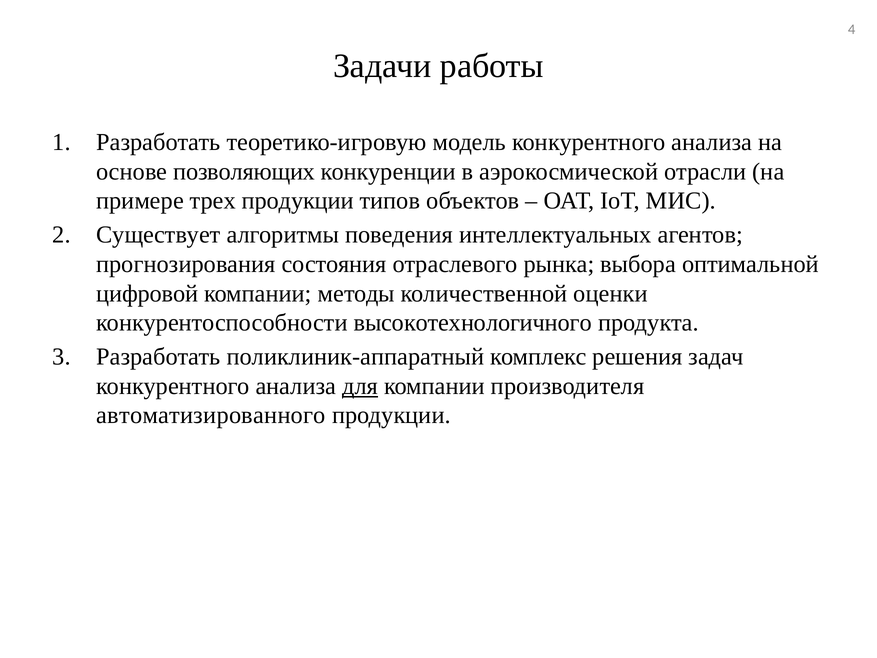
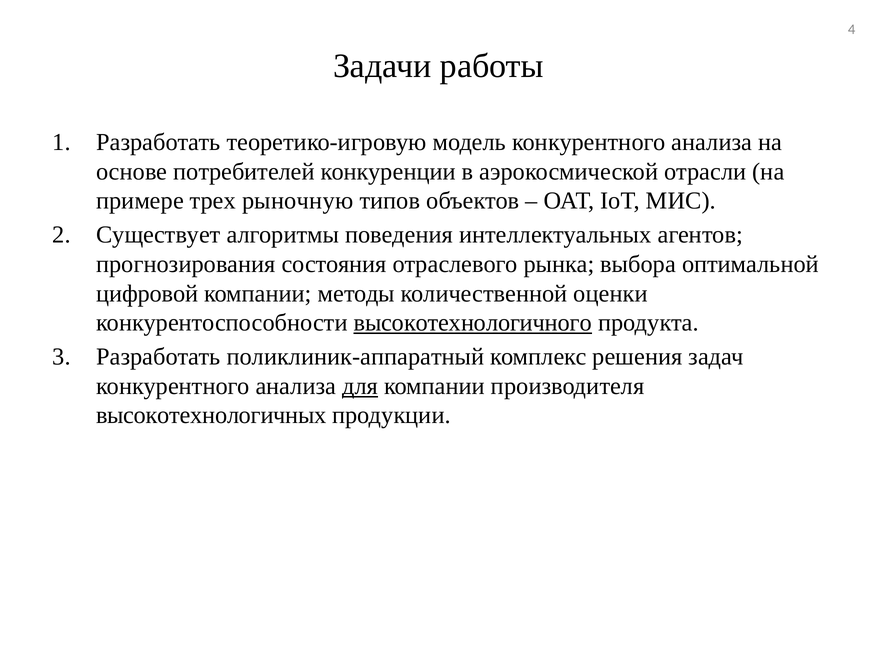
позволяющих: позволяющих -> потребителей
трех продукции: продукции -> рыночную
высокотехнологичного underline: none -> present
автоматизированного: автоматизированного -> высокотехнологичных
